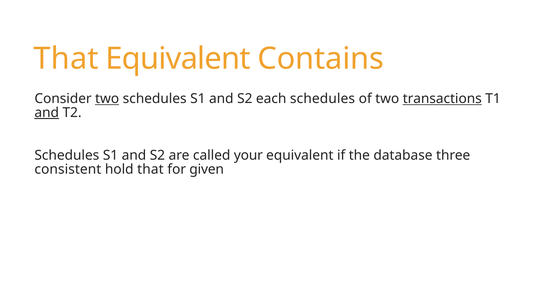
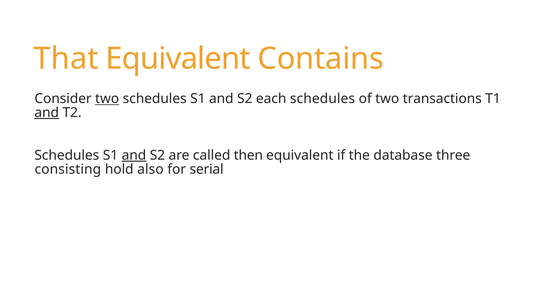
transactions underline: present -> none
and at (134, 156) underline: none -> present
your: your -> then
consistent: consistent -> consisting
hold that: that -> also
given: given -> serial
